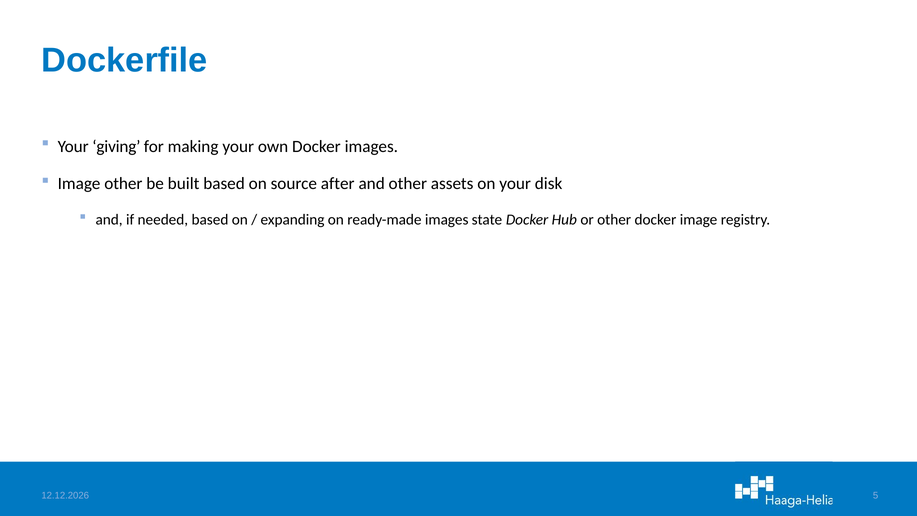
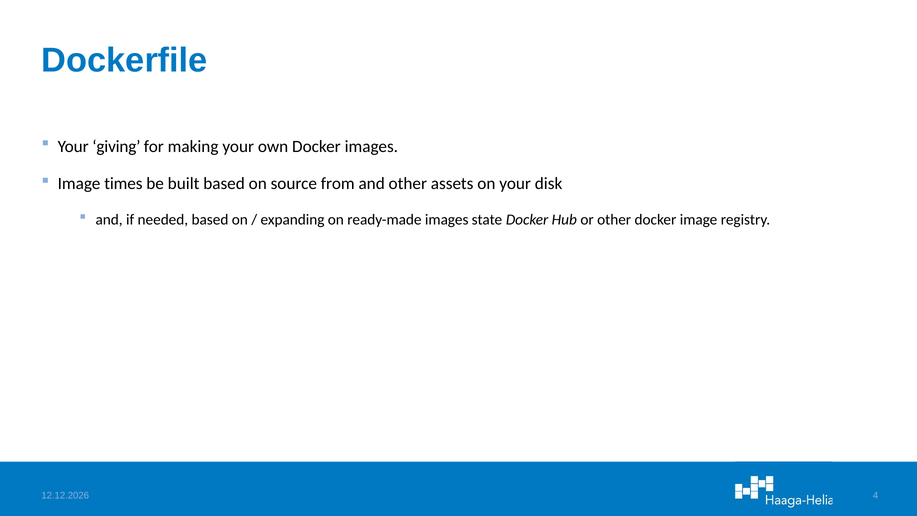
Image other: other -> times
after: after -> from
5: 5 -> 4
